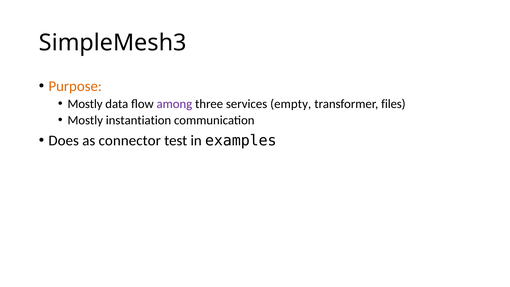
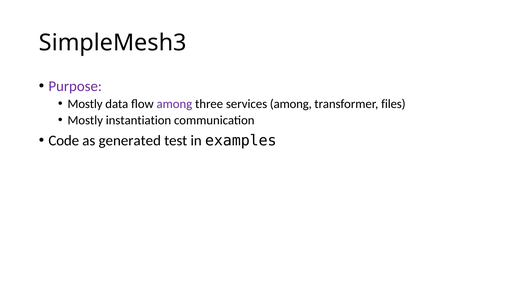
Purpose colour: orange -> purple
services empty: empty -> among
Does: Does -> Code
connector: connector -> generated
